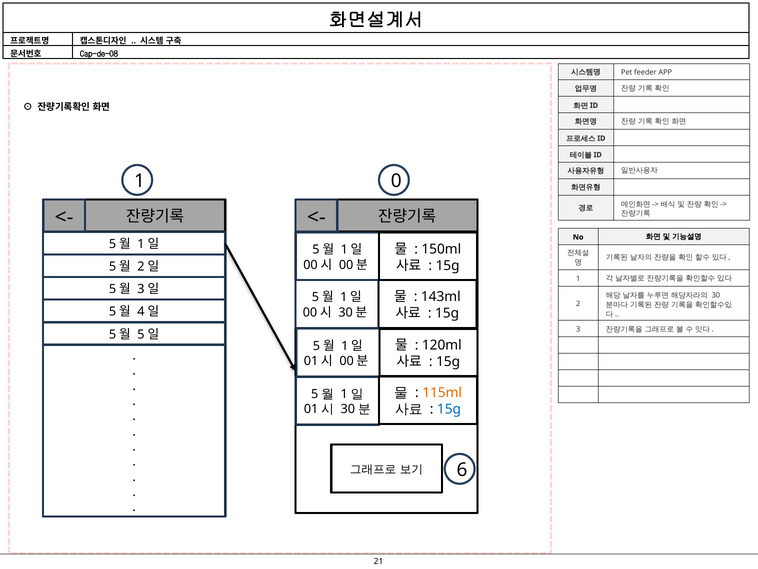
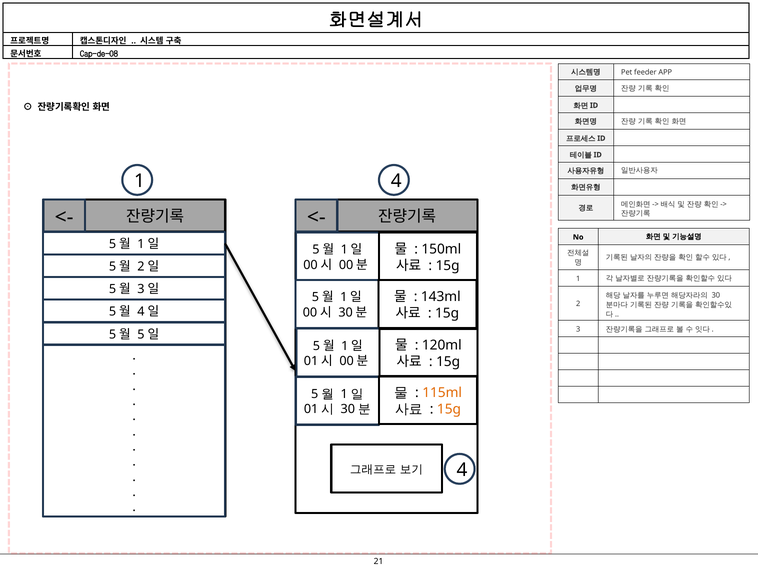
1 0: 0 -> 4
15g at (449, 409) colour: blue -> orange
6 at (462, 470): 6 -> 4
